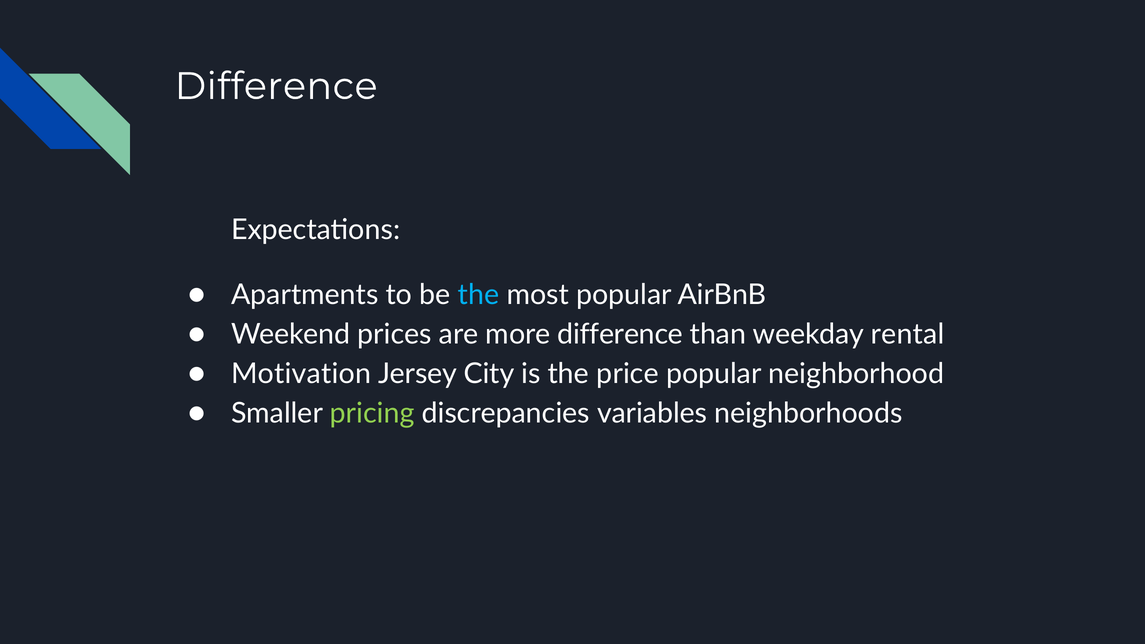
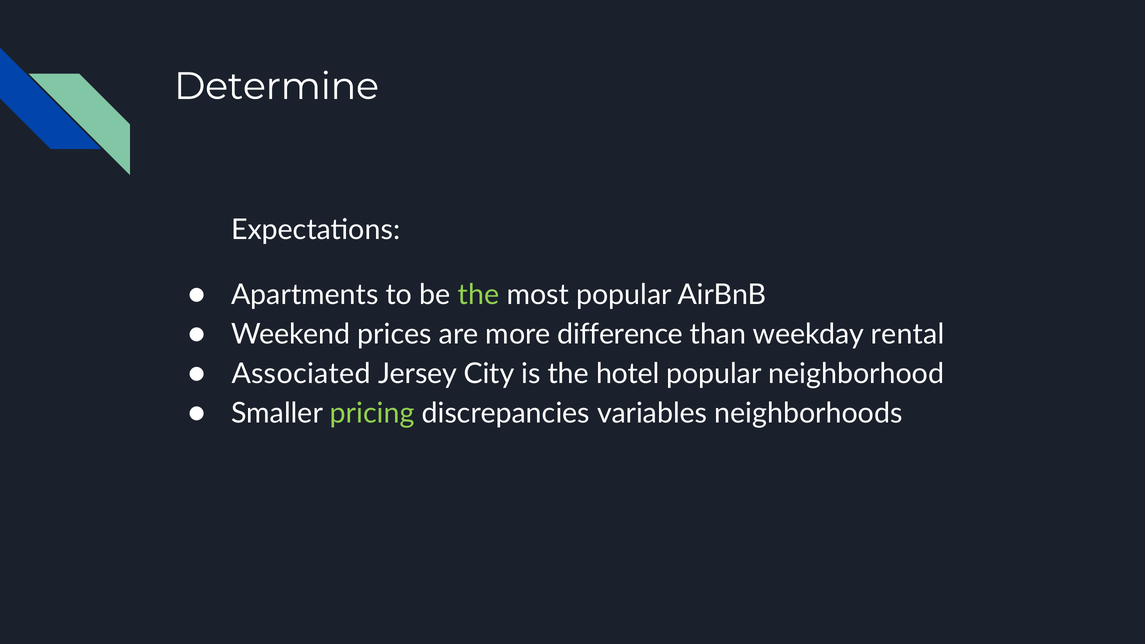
Difference at (276, 86): Difference -> Determine
the at (479, 295) colour: light blue -> light green
Motivation: Motivation -> Associated
price: price -> hotel
